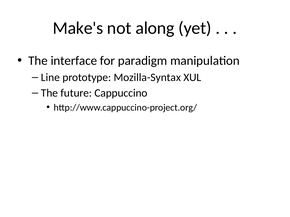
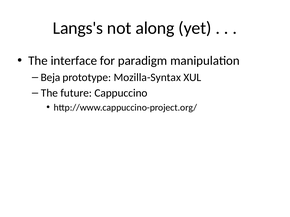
Make's: Make's -> Langs's
Line: Line -> Beja
